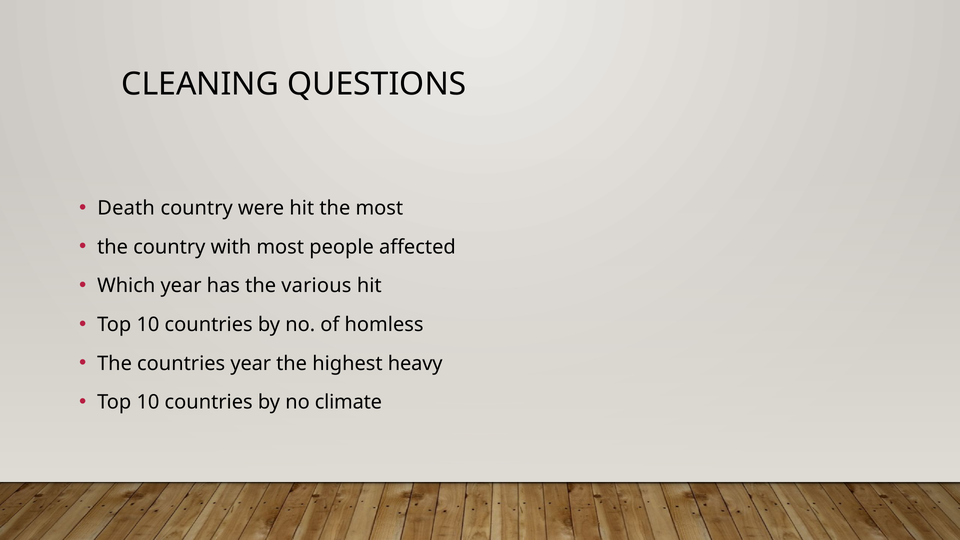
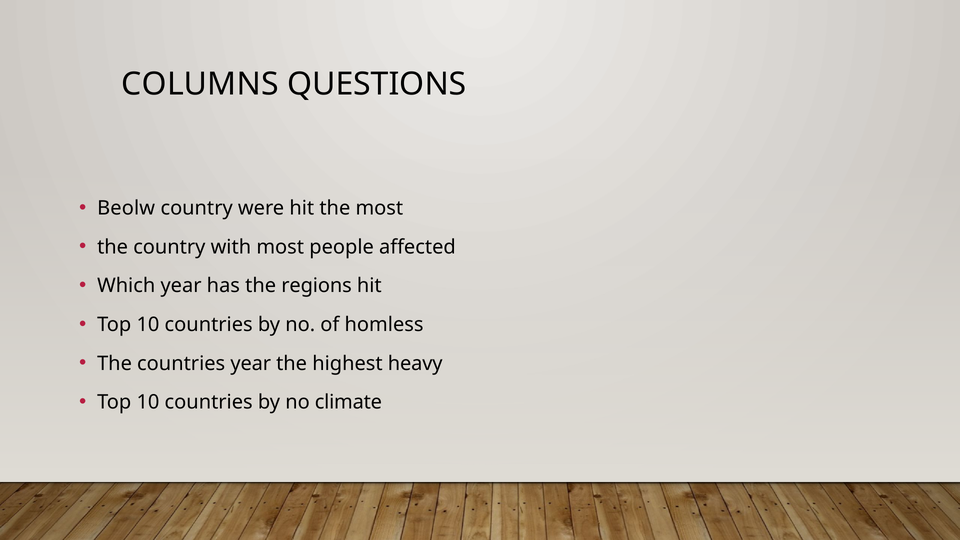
CLEANING: CLEANING -> COLUMNS
Death: Death -> Beolw
various: various -> regions
